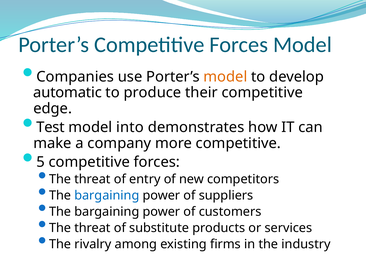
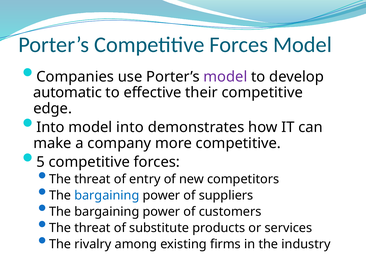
model at (225, 77) colour: orange -> purple
produce: produce -> effective
Test at (50, 128): Test -> Into
